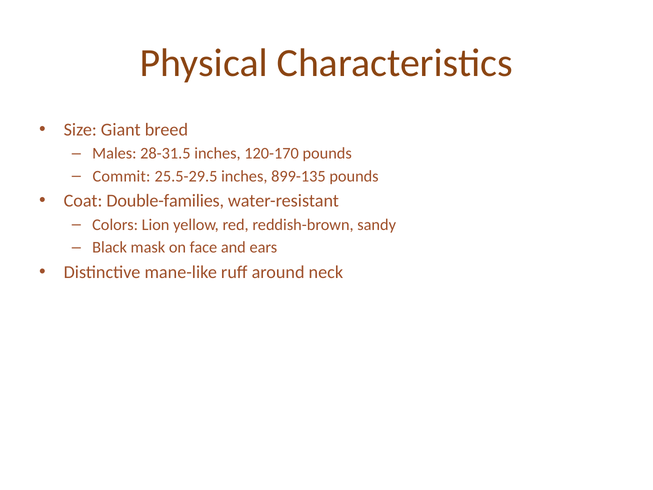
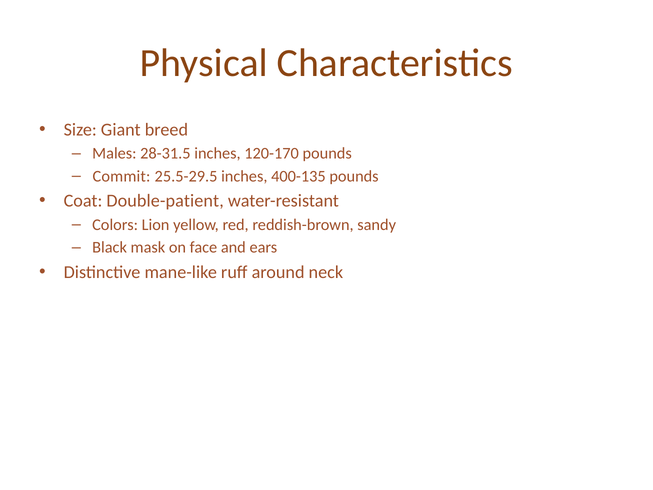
899-135: 899-135 -> 400-135
Double-families: Double-families -> Double-patient
